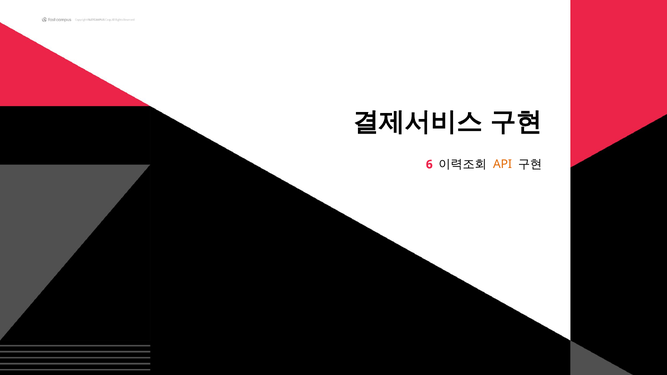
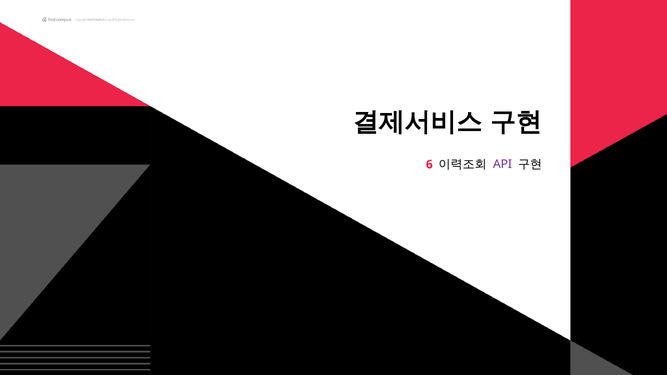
API colour: orange -> purple
